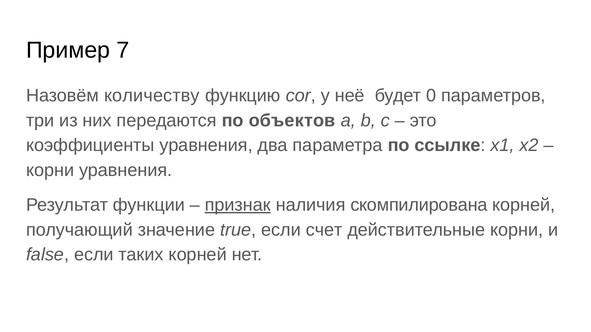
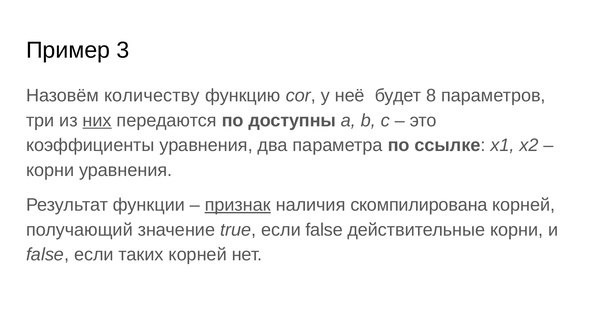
7: 7 -> 3
0: 0 -> 8
них underline: none -> present
объектов: объектов -> доступны
если счет: счет -> false
